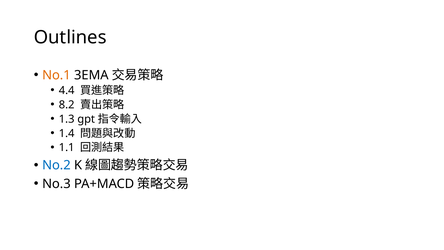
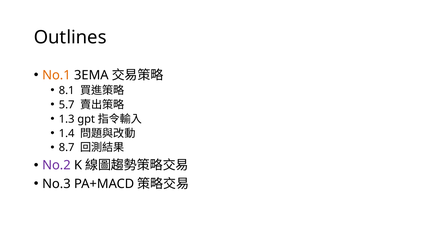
4.4: 4.4 -> 8.1
8.2: 8.2 -> 5.7
1.1: 1.1 -> 8.7
No.2 colour: blue -> purple
